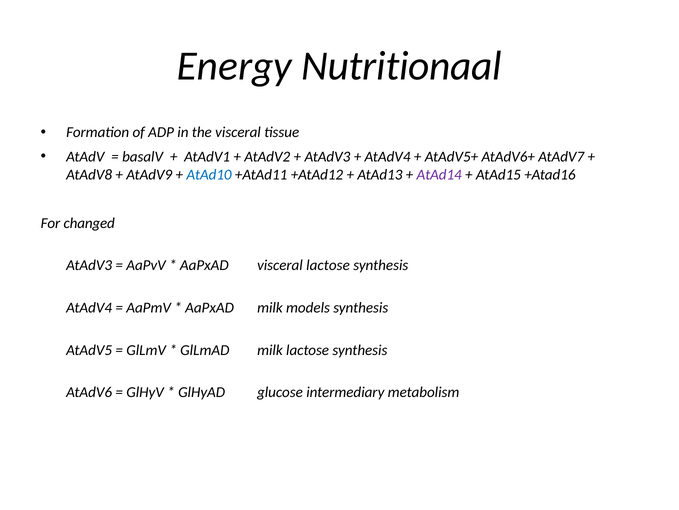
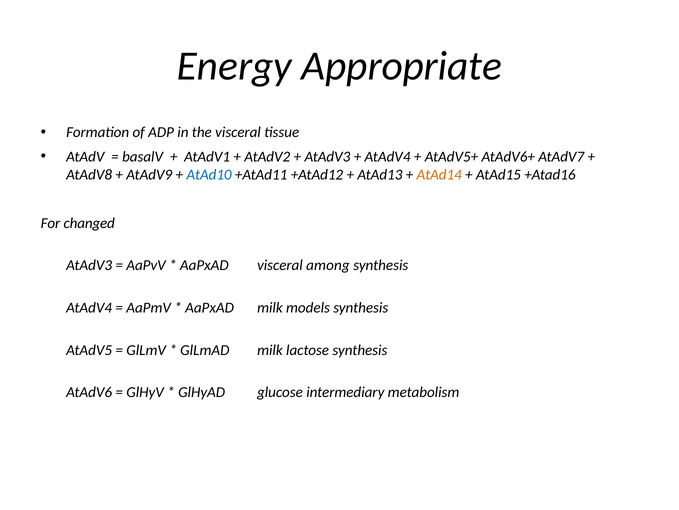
Nutritionaal: Nutritionaal -> Appropriate
AtAd14 colour: purple -> orange
visceral lactose: lactose -> among
